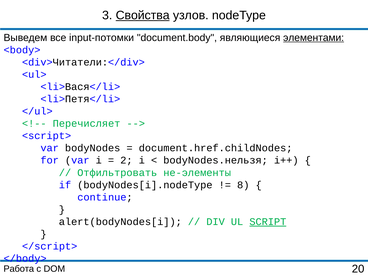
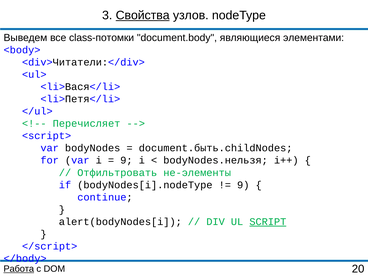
input-потомки: input-потомки -> class-потомки
элементами underline: present -> none
document.href.childNodes: document.href.childNodes -> document.быть.childNodes
2 at (126, 160): 2 -> 9
8 at (243, 185): 8 -> 9
Работа underline: none -> present
